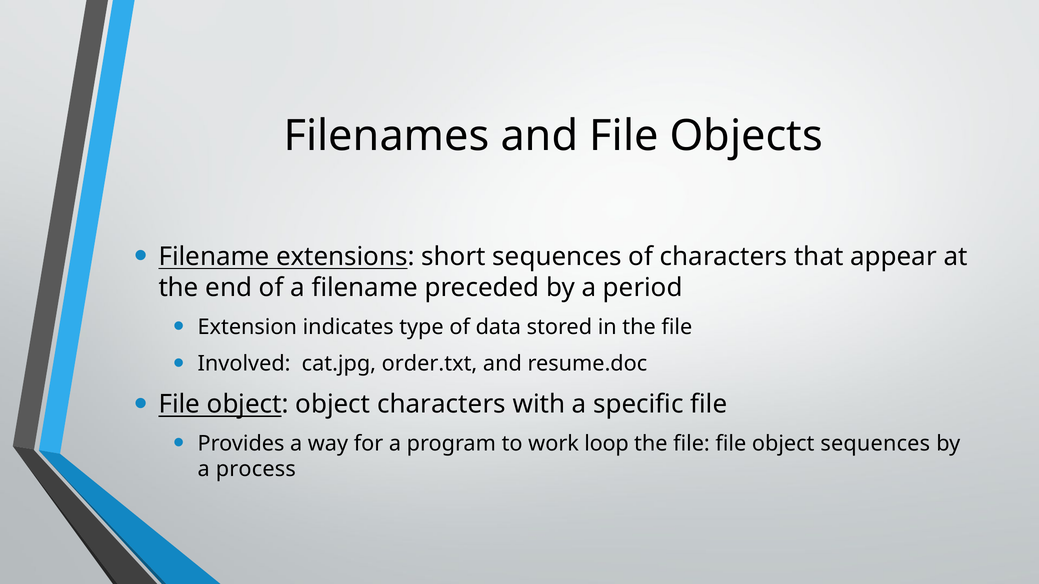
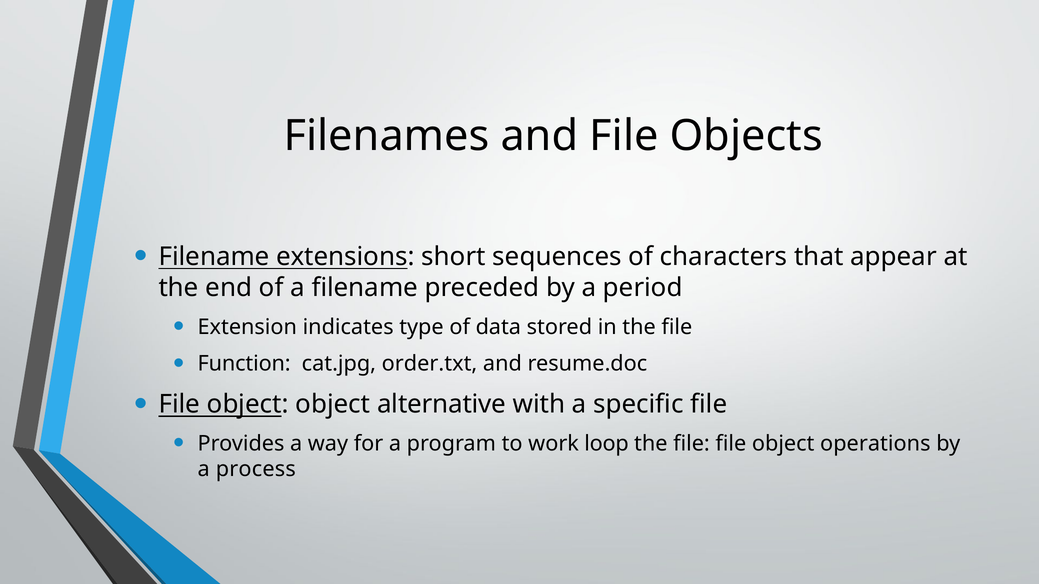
Involved: Involved -> Function
object characters: characters -> alternative
object sequences: sequences -> operations
